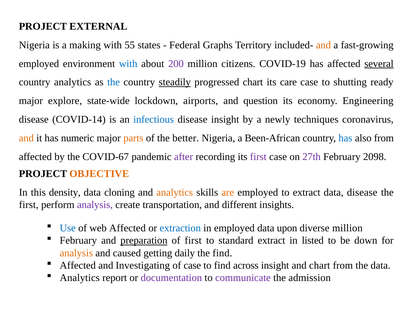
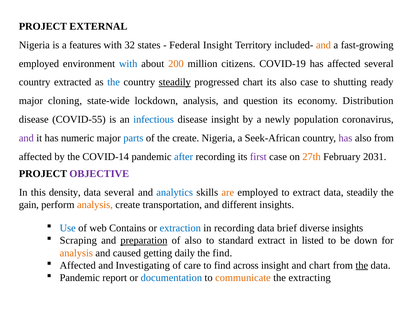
making: making -> features
55: 55 -> 32
Federal Graphs: Graphs -> Insight
200 colour: purple -> orange
several at (379, 64) underline: present -> none
country analytics: analytics -> extracted
its care: care -> also
explore: explore -> cloning
lockdown airports: airports -> analysis
Engineering: Engineering -> Distribution
COVID-14: COVID-14 -> COVID-55
techniques: techniques -> population
and at (26, 138) colour: orange -> purple
parts colour: orange -> blue
the better: better -> create
Been-African: Been-African -> Seek-African
has at (345, 138) colour: blue -> purple
COVID-67: COVID-67 -> COVID-14
after colour: purple -> blue
27th colour: purple -> orange
2098: 2098 -> 2031
OBJECTIVE colour: orange -> purple
data cloning: cloning -> several
analytics at (175, 192) colour: orange -> blue
data disease: disease -> steadily
first at (29, 205): first -> gain
analysis at (95, 205) colour: purple -> orange
web Affected: Affected -> Contains
in employed: employed -> recording
upon: upon -> brief
diverse million: million -> insights
February at (78, 240): February -> Scraping
of first: first -> also
of case: case -> care
the at (362, 265) underline: none -> present
Analytics at (80, 278): Analytics -> Pandemic
documentation colour: purple -> blue
communicate colour: purple -> orange
admission: admission -> extracting
